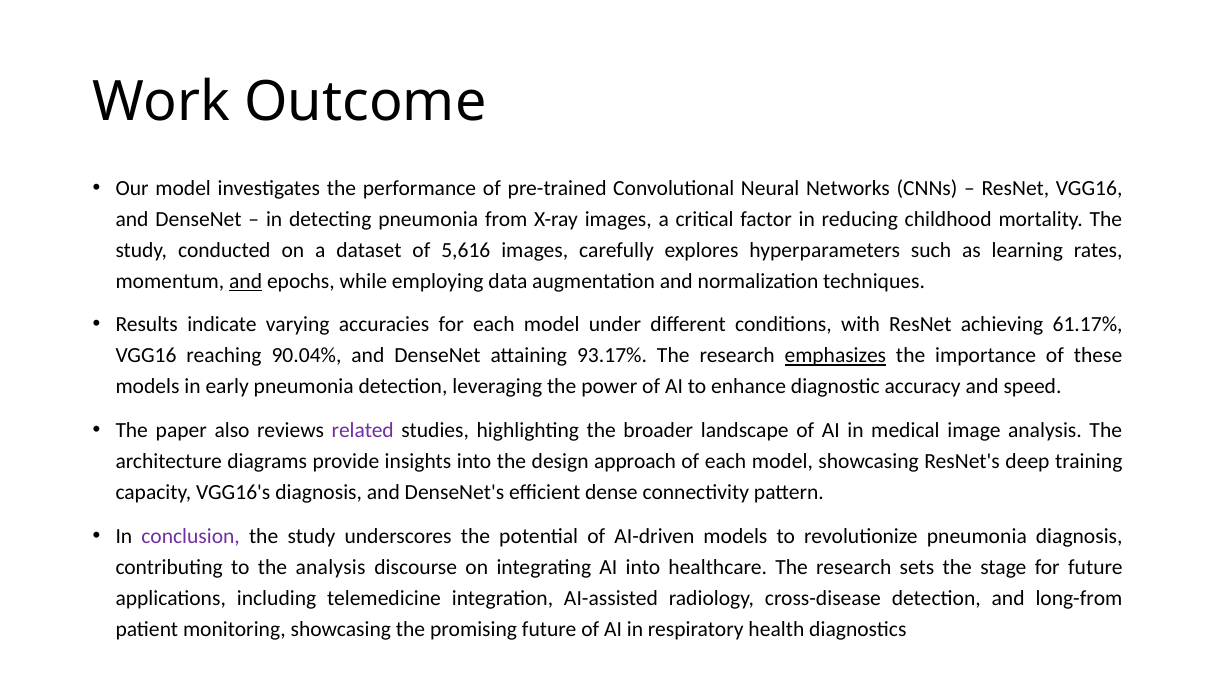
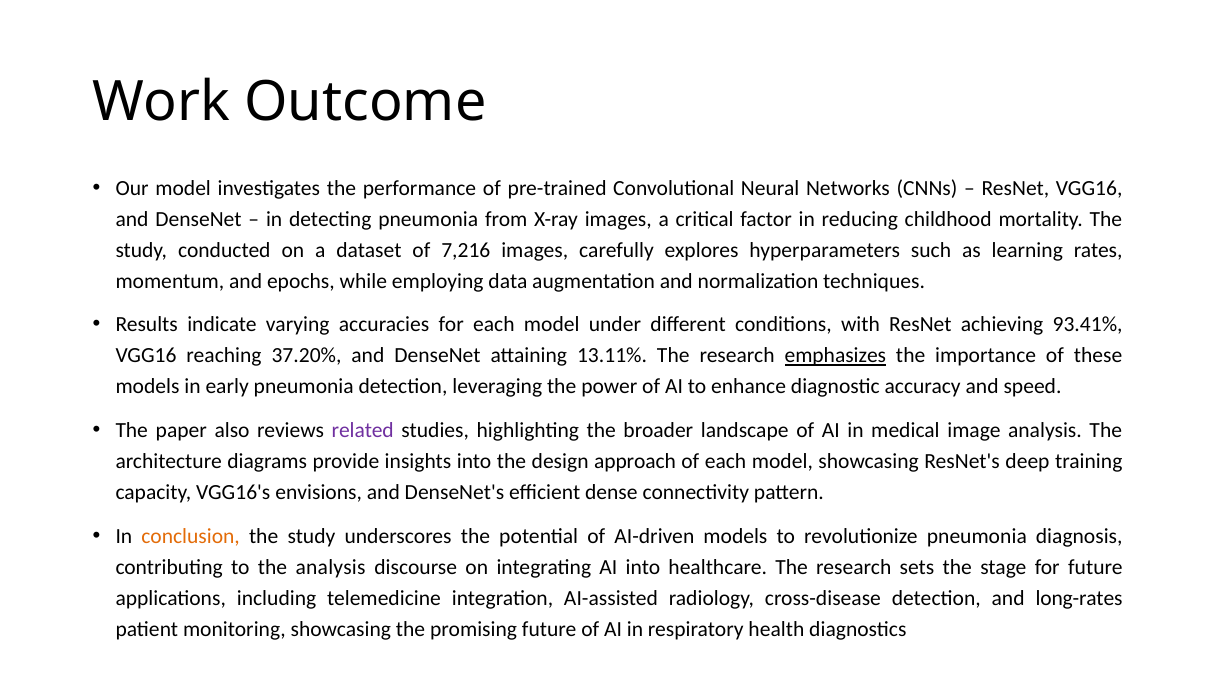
5,616: 5,616 -> 7,216
and at (246, 281) underline: present -> none
61.17%: 61.17% -> 93.41%
90.04%: 90.04% -> 37.20%
93.17%: 93.17% -> 13.11%
VGG16's diagnosis: diagnosis -> envisions
conclusion colour: purple -> orange
long-from: long-from -> long-rates
